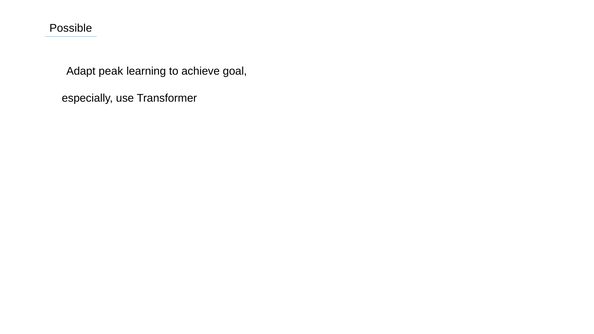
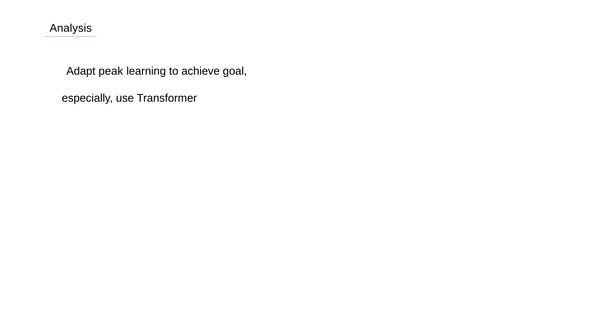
Possible: Possible -> Analysis
